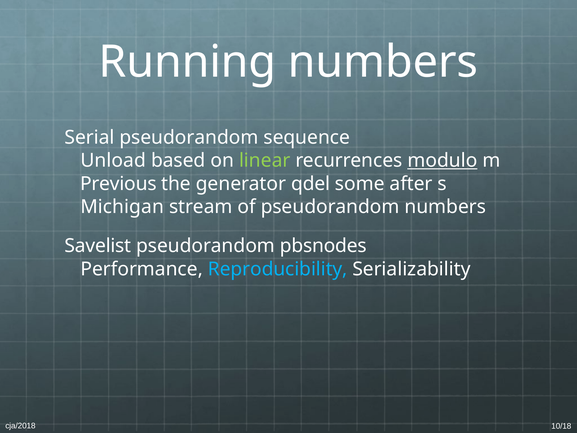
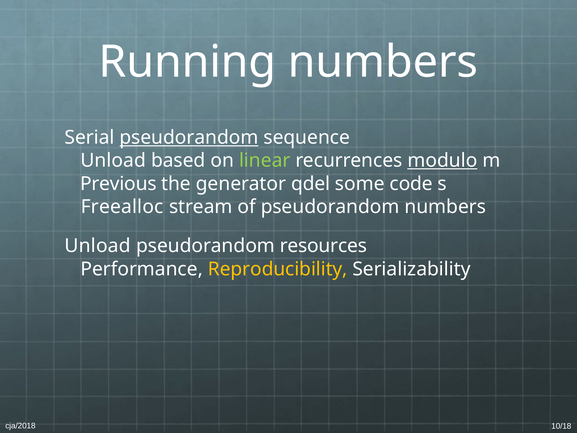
pseudorandom at (189, 137) underline: none -> present
after: after -> code
Michigan: Michigan -> Freealloc
Savelist at (98, 246): Savelist -> Unload
pbsnodes: pbsnodes -> resources
Reproducibility colour: light blue -> yellow
